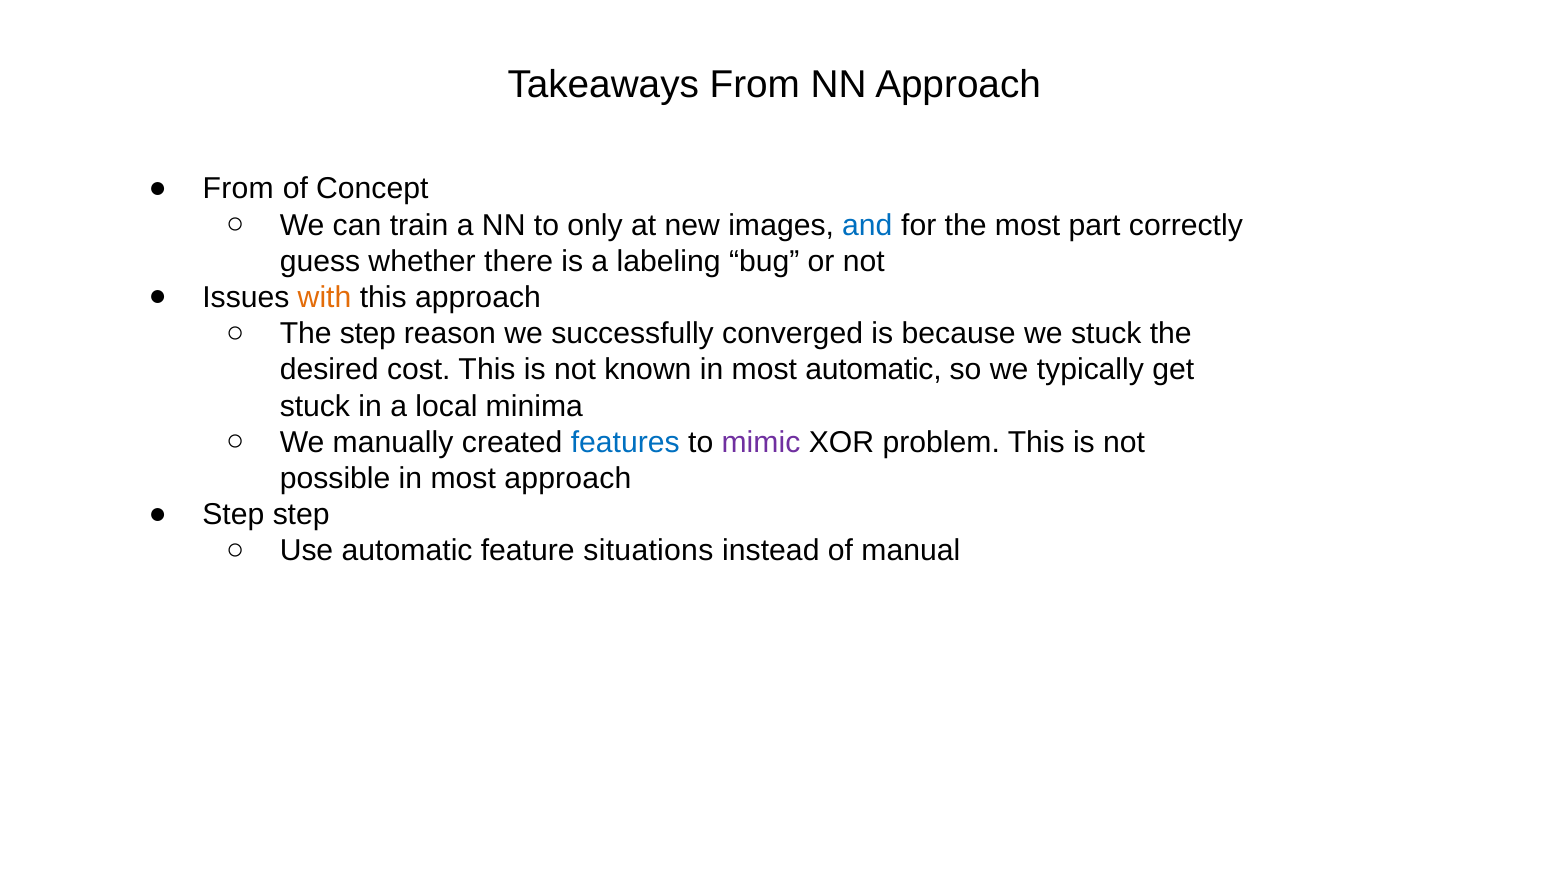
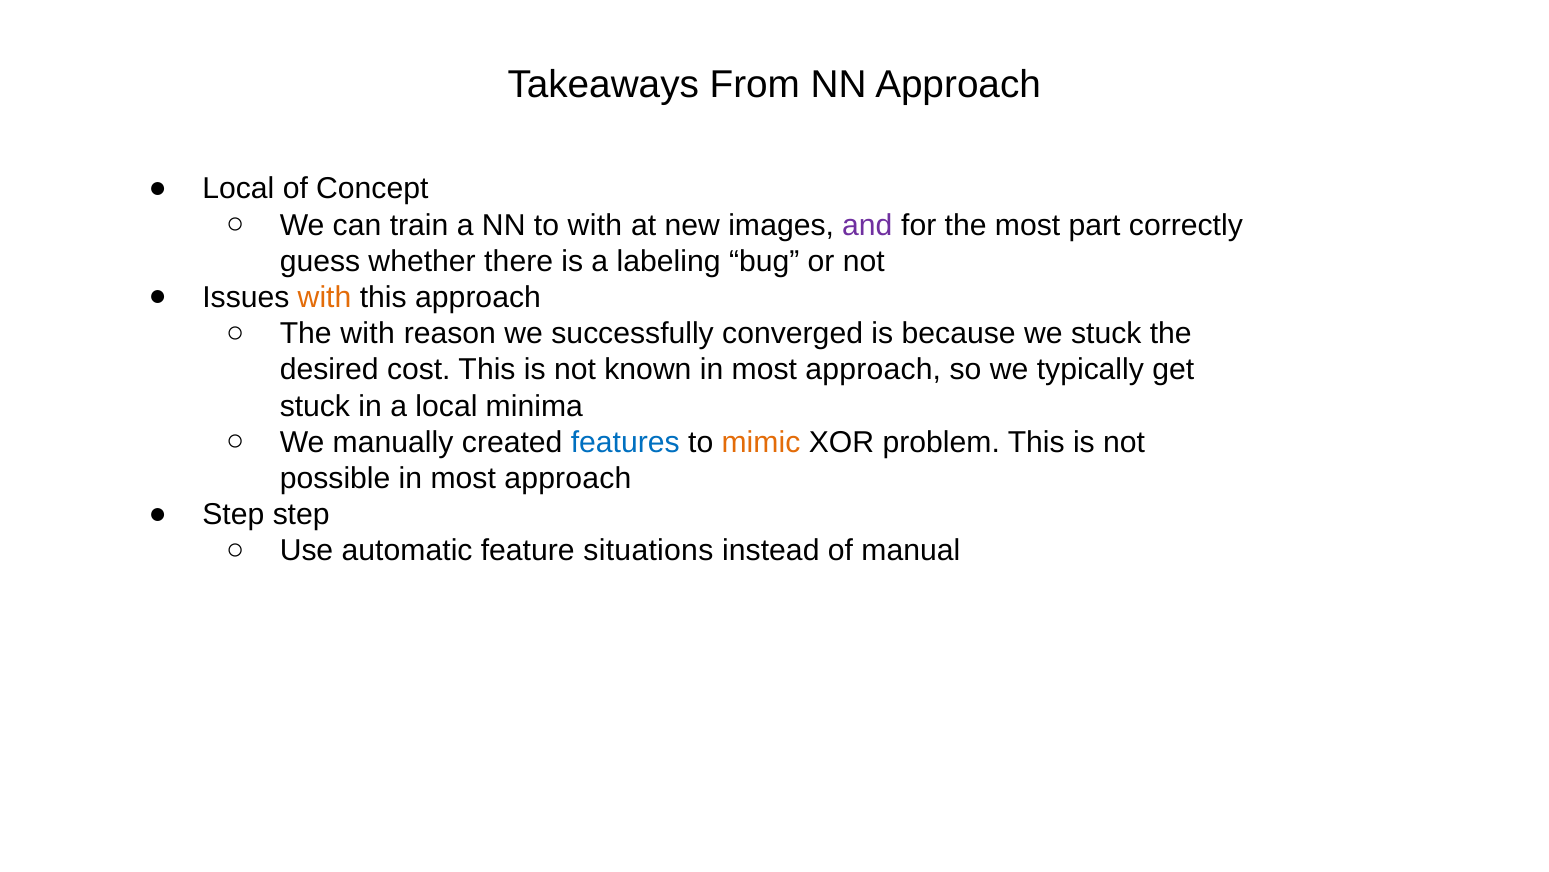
From at (238, 189): From -> Local
to only: only -> with
and colour: blue -> purple
The step: step -> with
known in most automatic: automatic -> approach
mimic colour: purple -> orange
